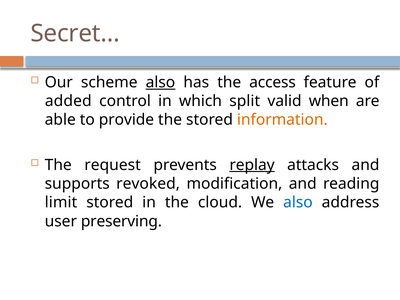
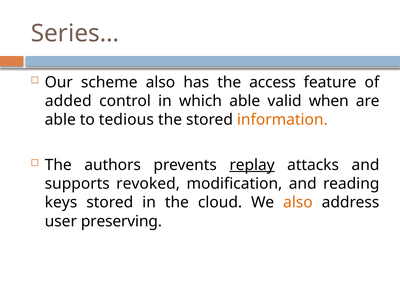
Secret…: Secret… -> Series…
also at (160, 82) underline: present -> none
which split: split -> able
provide: provide -> tedious
request: request -> authors
limit: limit -> keys
also at (298, 202) colour: blue -> orange
